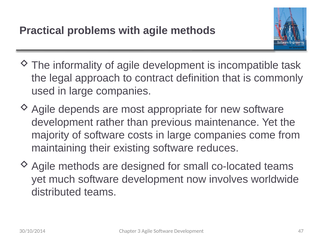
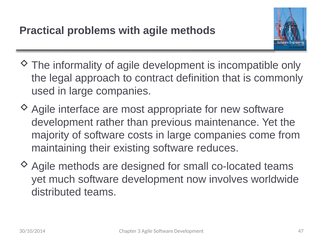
task: task -> only
depends: depends -> interface
